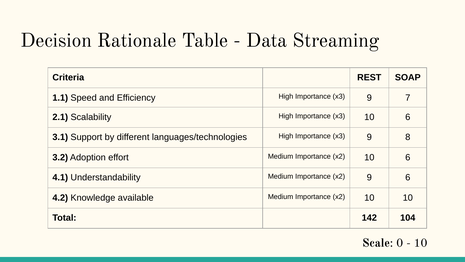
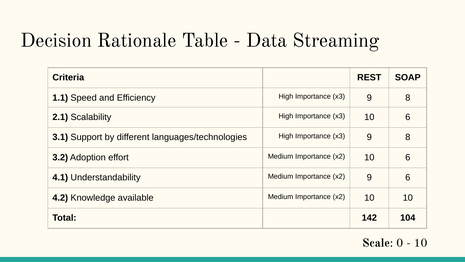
7 at (408, 98): 7 -> 8
